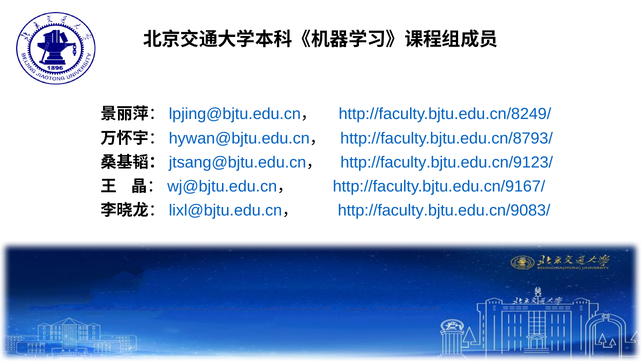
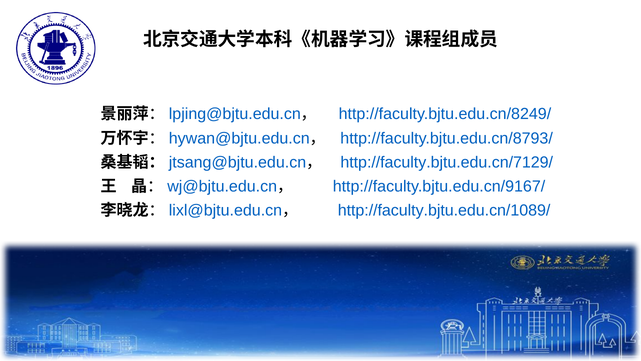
http://faculty.bjtu.edu.cn/9123/: http://faculty.bjtu.edu.cn/9123/ -> http://faculty.bjtu.edu.cn/7129/
http://faculty.bjtu.edu.cn/9083/: http://faculty.bjtu.edu.cn/9083/ -> http://faculty.bjtu.edu.cn/1089/
